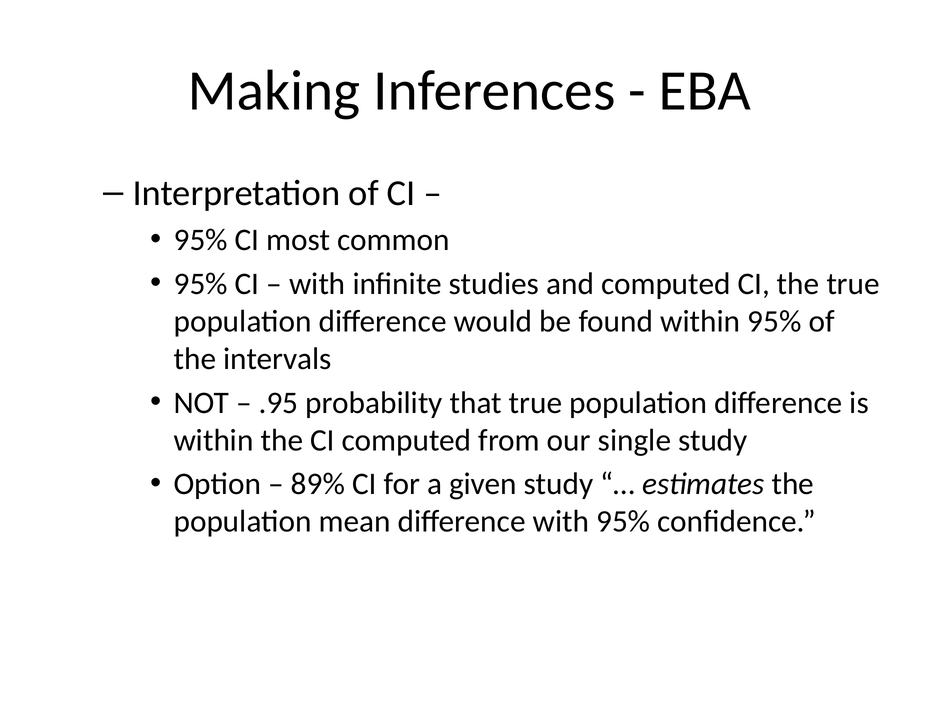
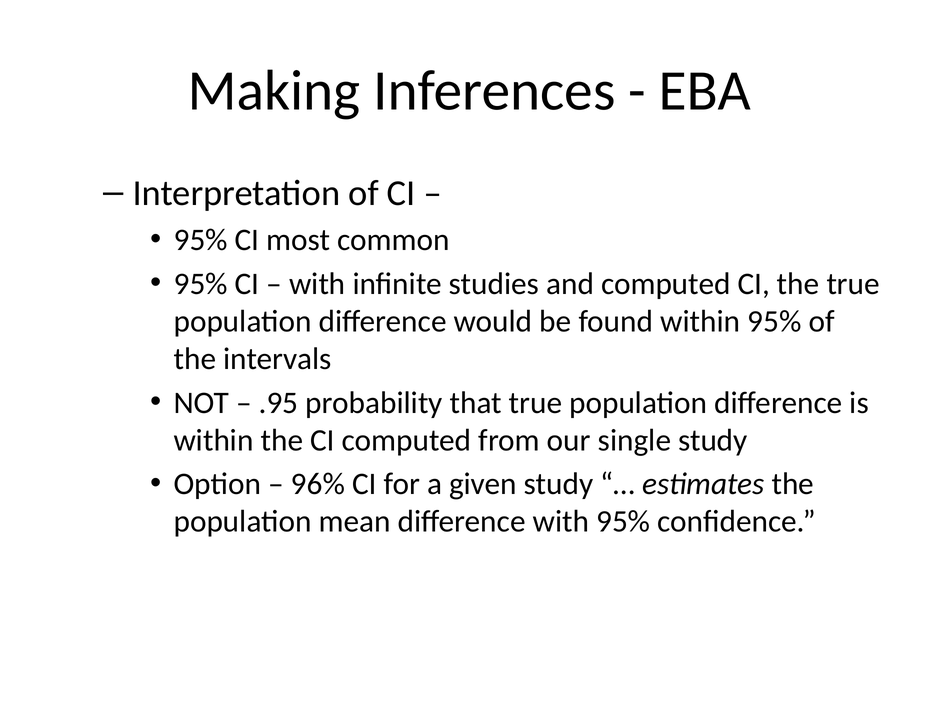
89%: 89% -> 96%
